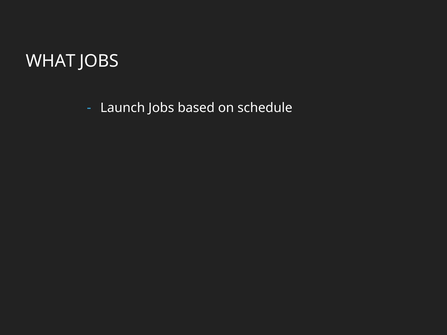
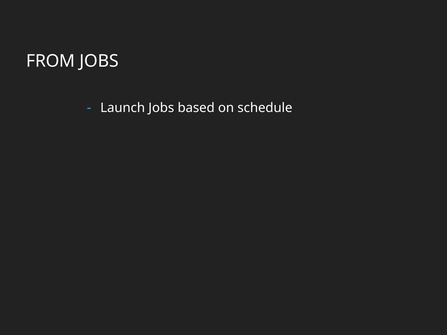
WHAT: WHAT -> FROM
